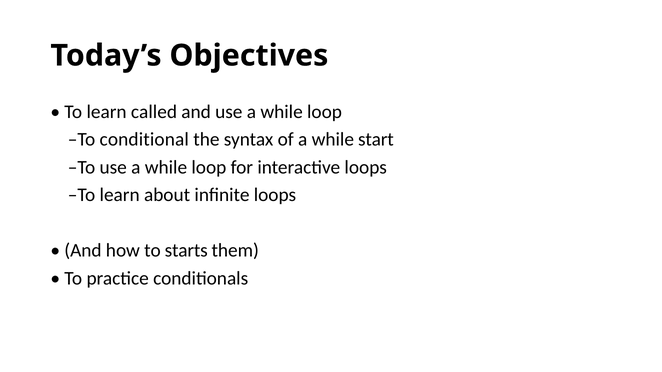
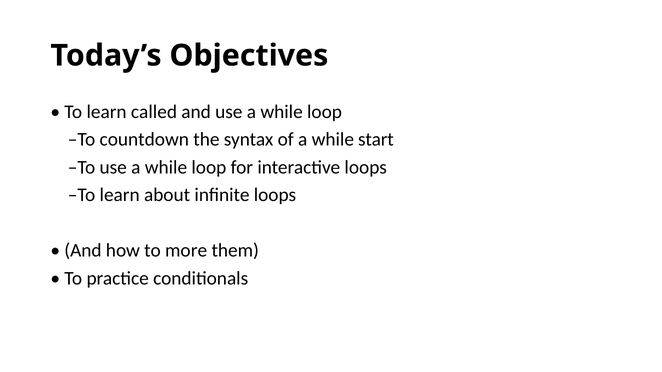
conditional: conditional -> countdown
starts: starts -> more
